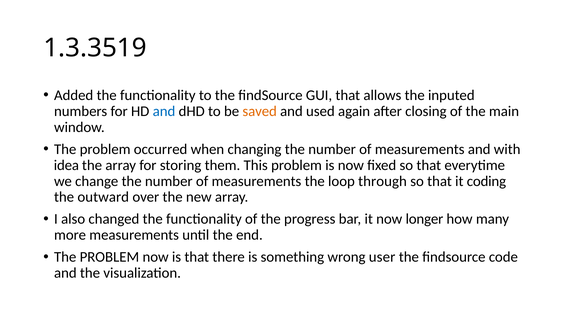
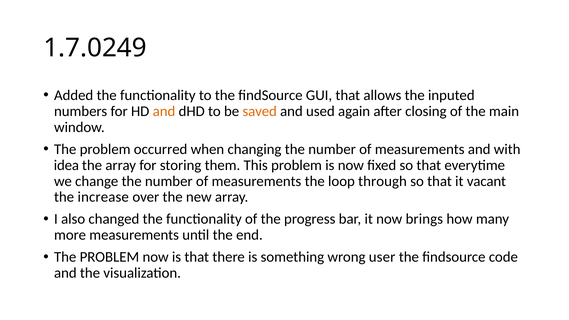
1.3.3519: 1.3.3519 -> 1.7.0249
and at (164, 111) colour: blue -> orange
coding: coding -> vacant
outward: outward -> increase
longer: longer -> brings
